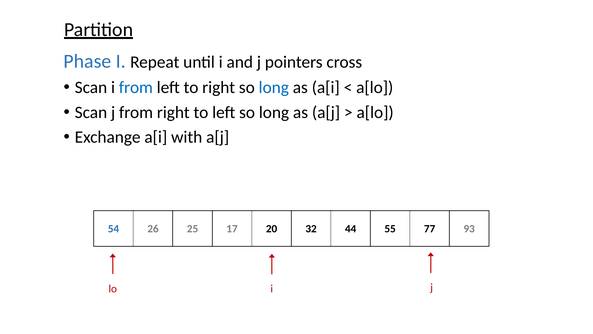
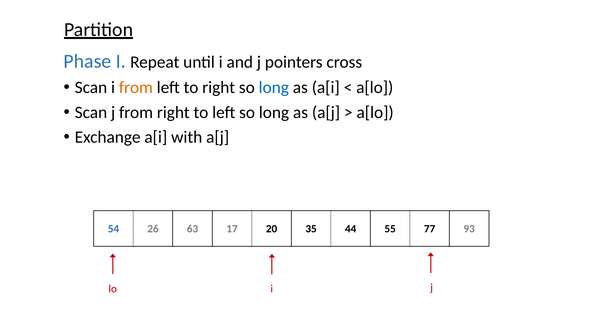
from at (136, 87) colour: blue -> orange
25: 25 -> 63
32: 32 -> 35
